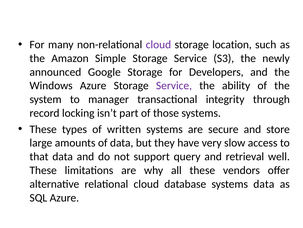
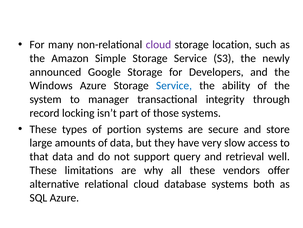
Service at (174, 85) colour: purple -> blue
written: written -> portion
systems data: data -> both
